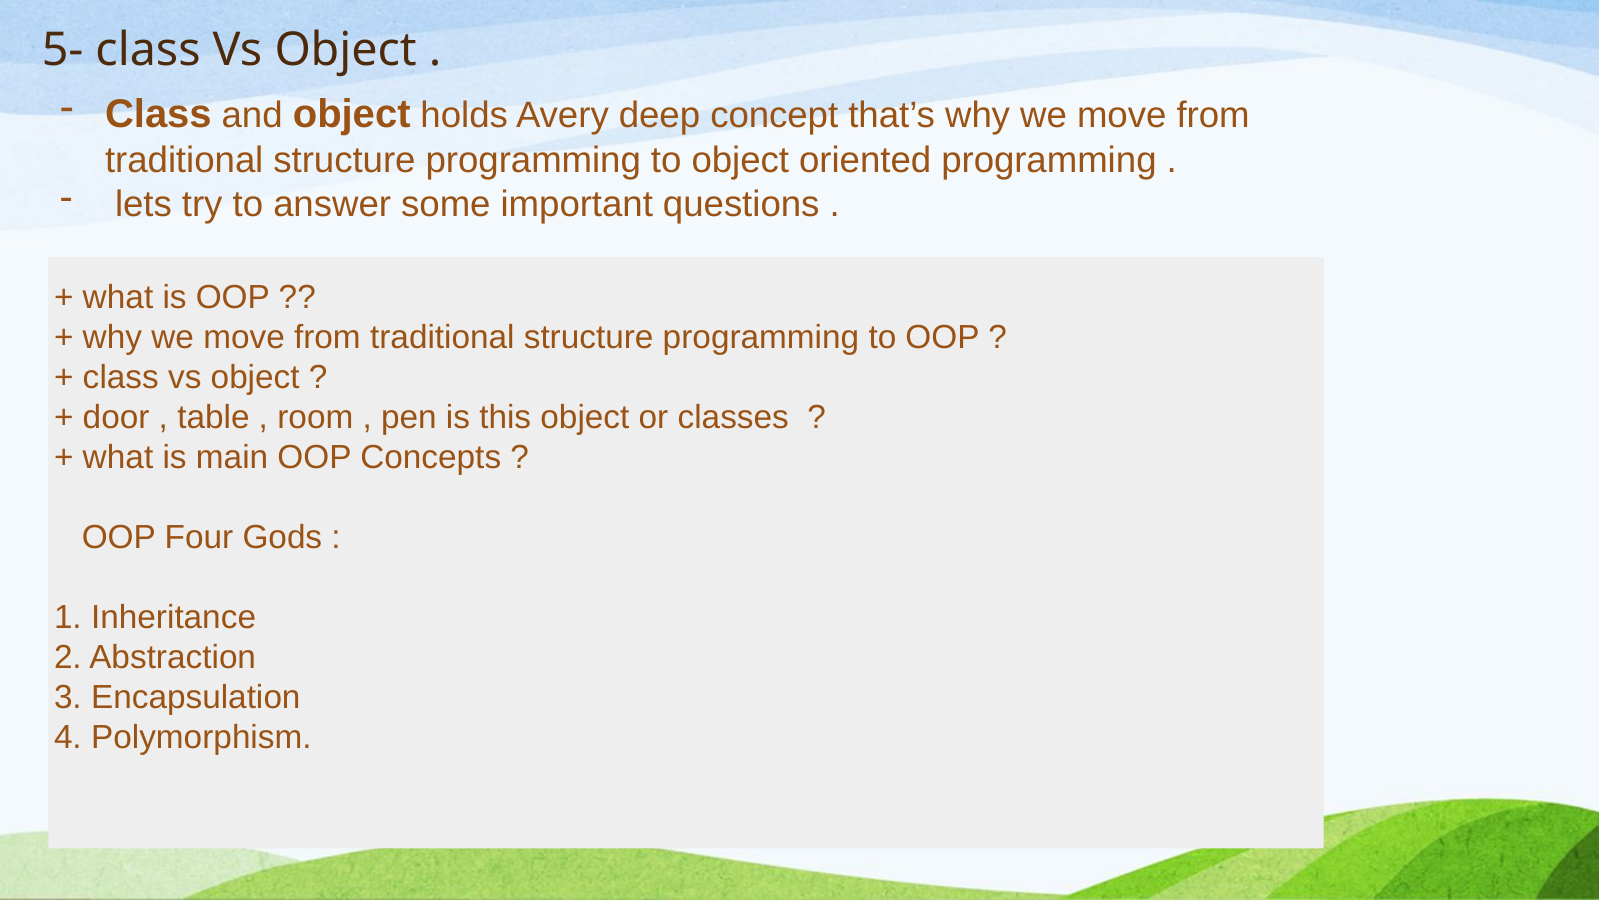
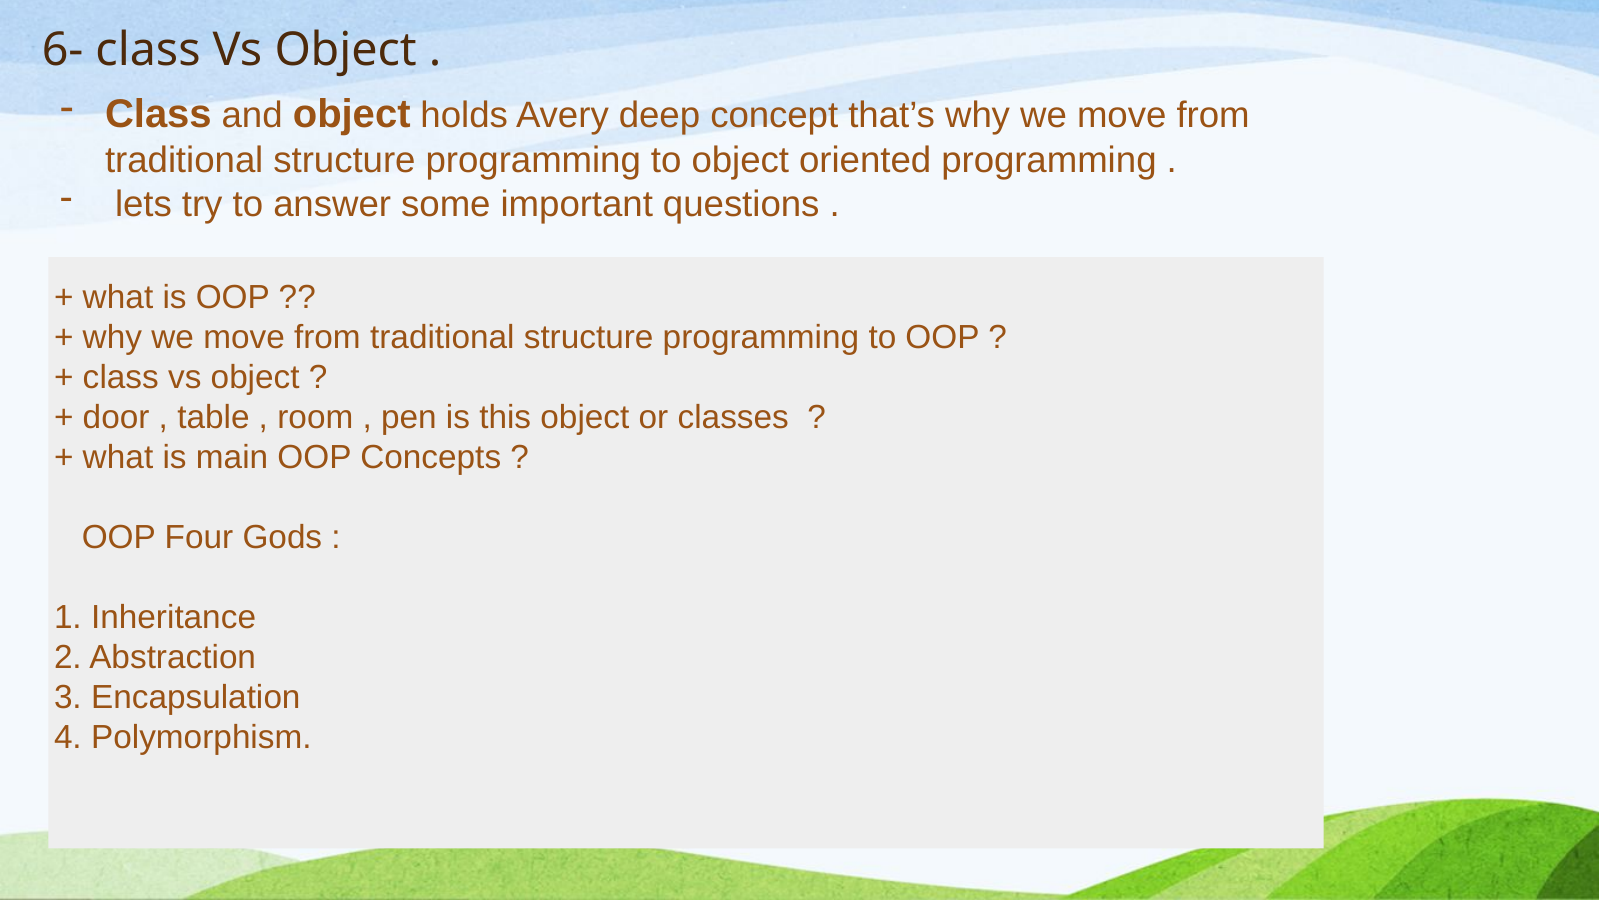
5-: 5- -> 6-
